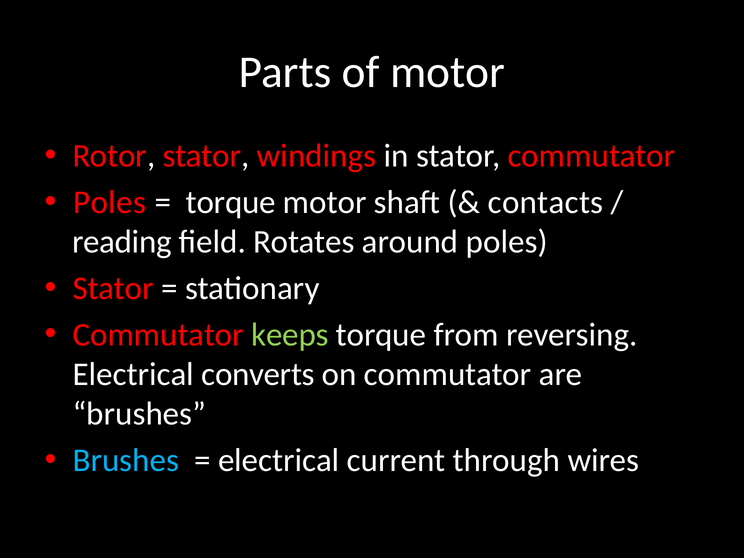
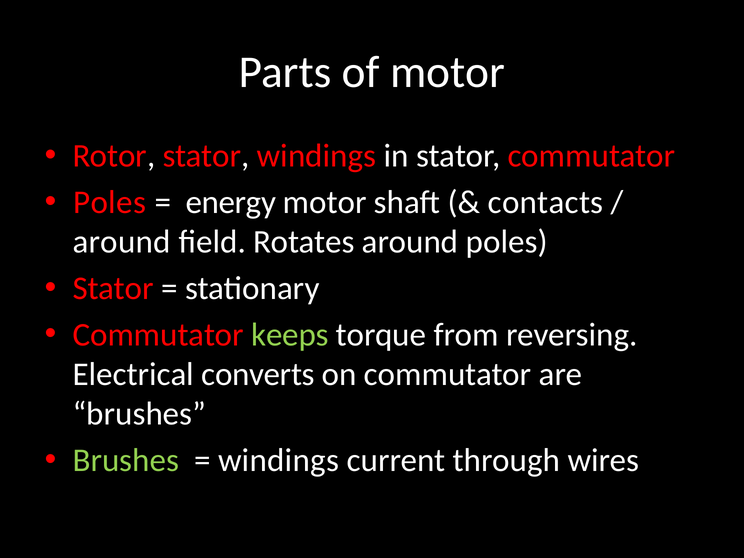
torque at (231, 202): torque -> energy
reading at (122, 242): reading -> around
Brushes at (126, 460) colour: light blue -> light green
electrical at (279, 460): electrical -> windings
